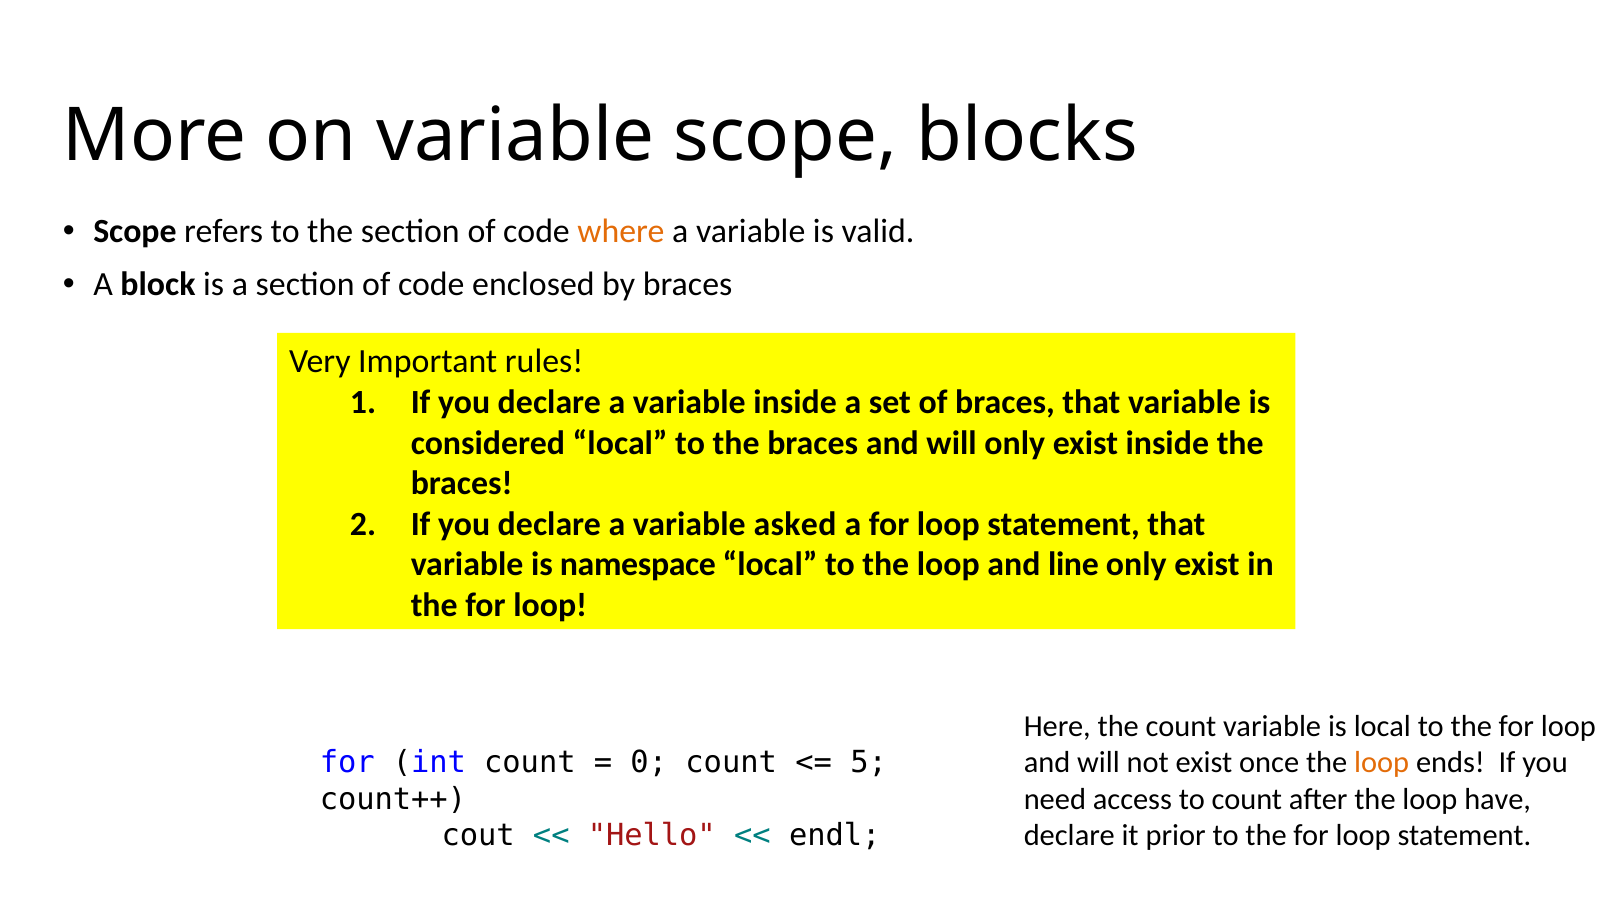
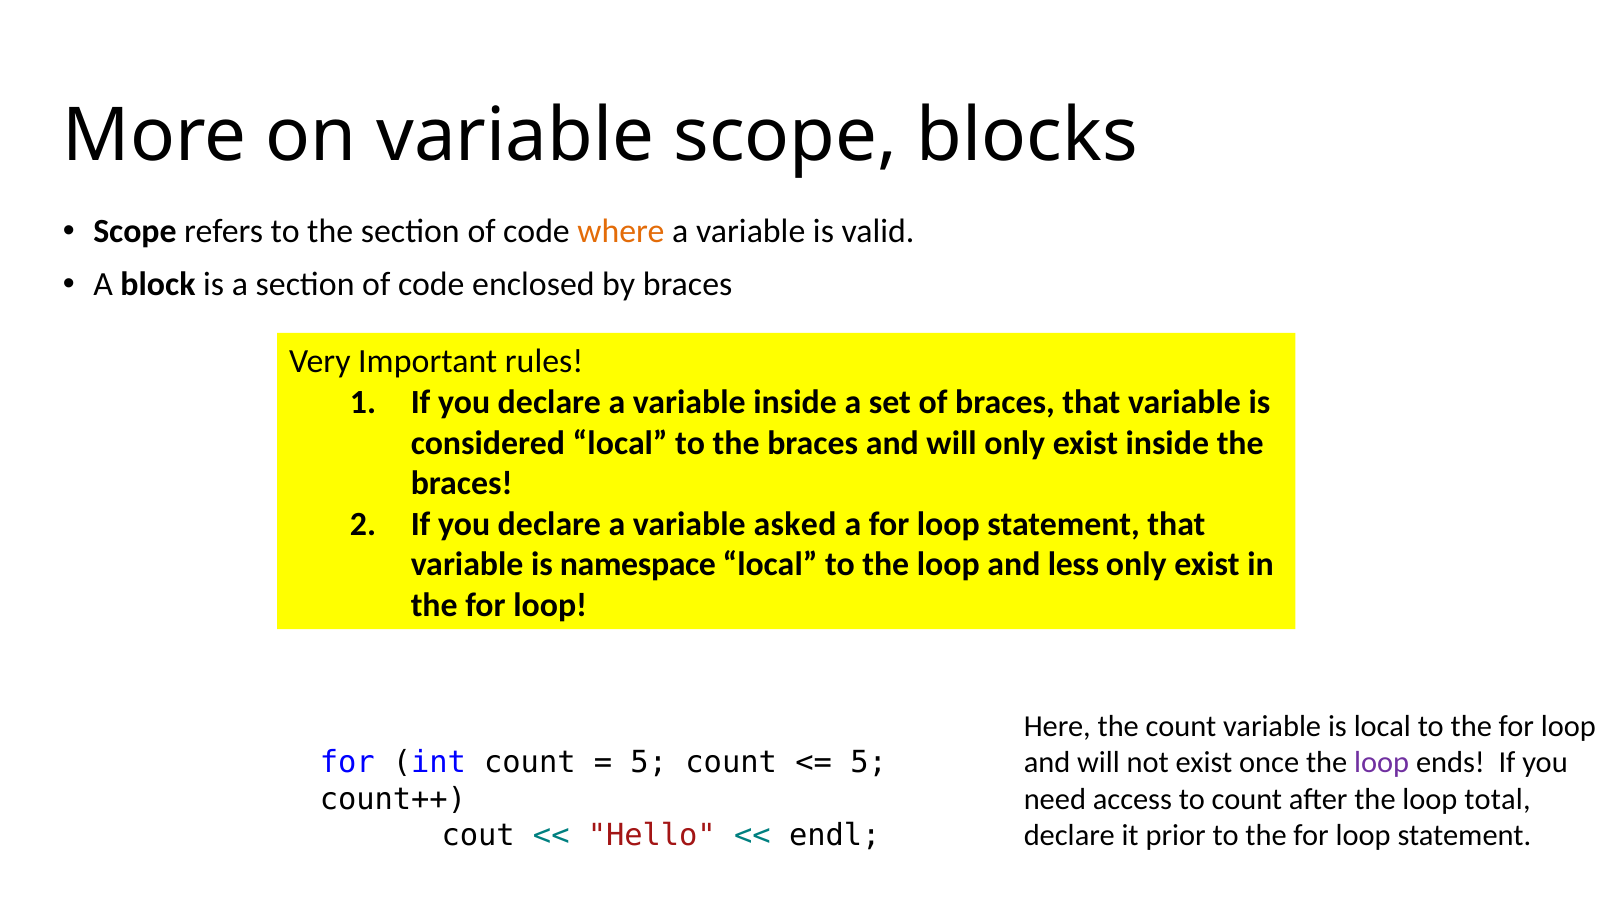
line: line -> less
0 at (649, 763): 0 -> 5
loop at (1382, 763) colour: orange -> purple
have: have -> total
